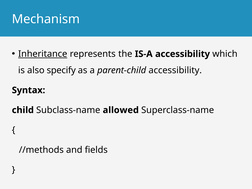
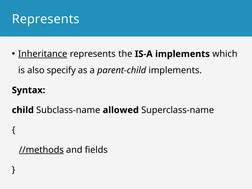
Mechanism at (46, 19): Mechanism -> Represents
IS-A accessibility: accessibility -> implements
parent-child accessibility: accessibility -> implements
//methods underline: none -> present
